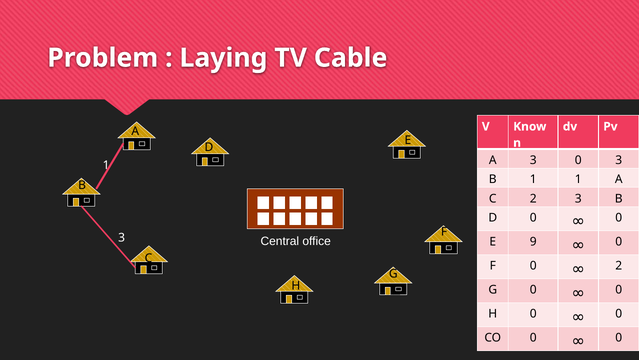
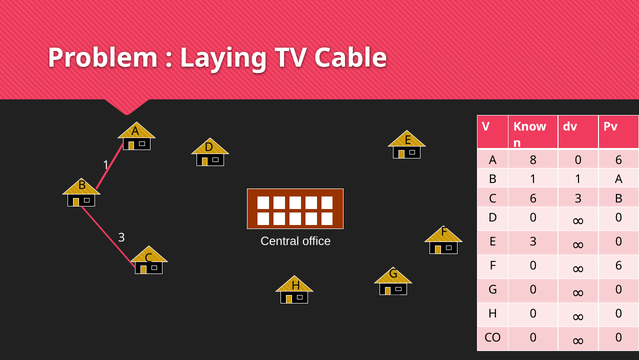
A 3: 3 -> 8
0 3: 3 -> 6
C 2: 2 -> 6
E 9: 9 -> 3
2 at (619, 265): 2 -> 6
